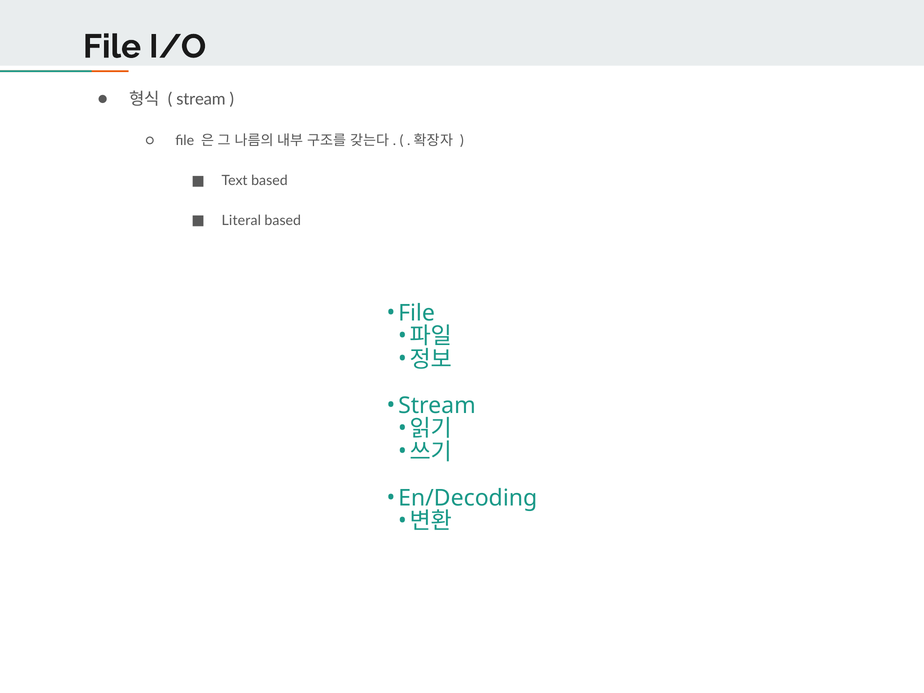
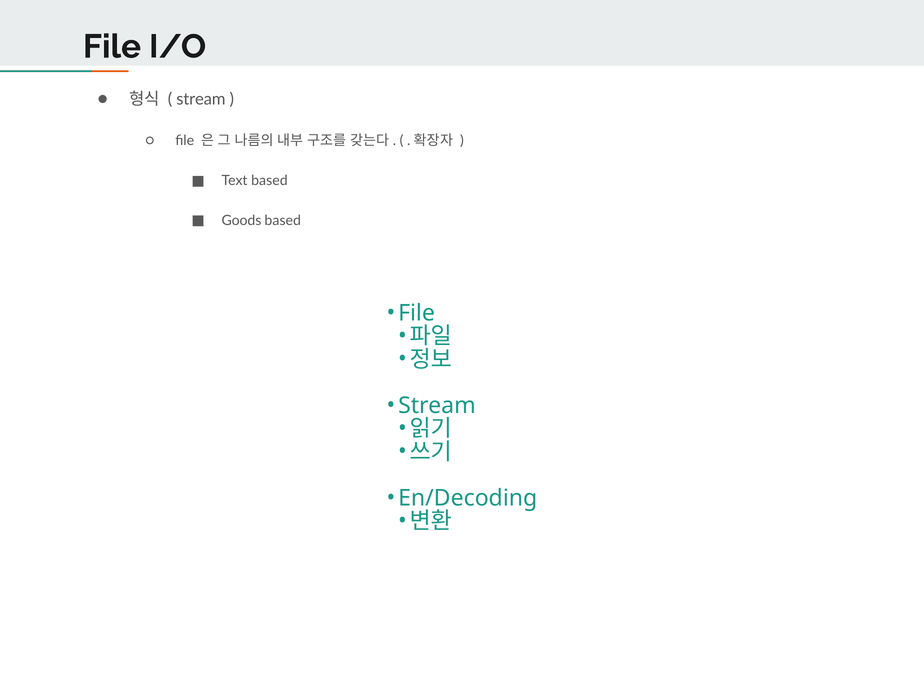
Literal: Literal -> Goods
